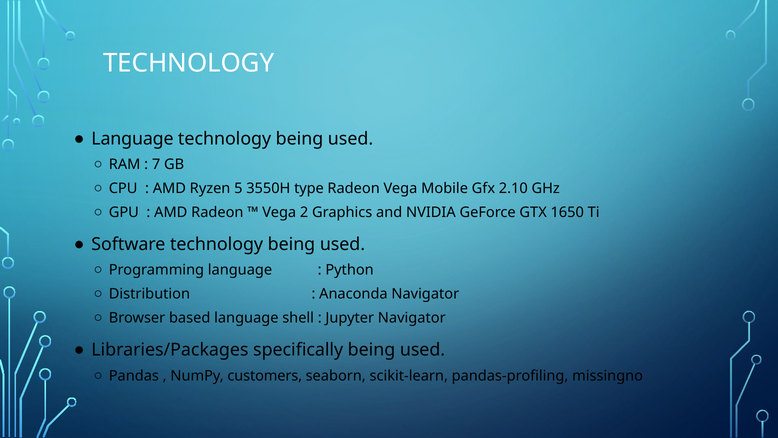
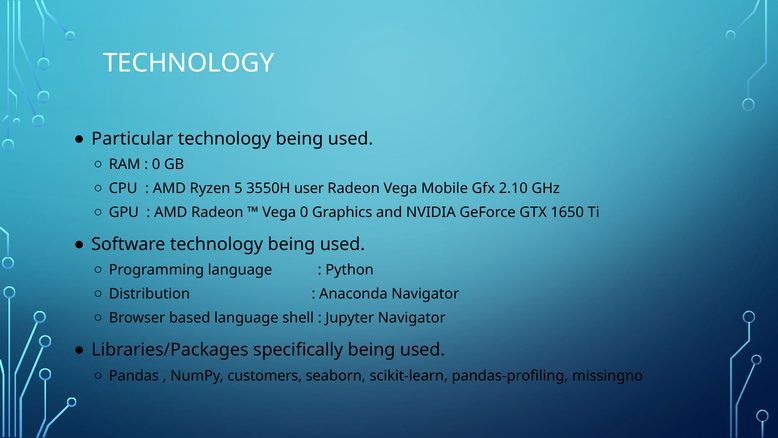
Language at (132, 139): Language -> Particular
7 at (156, 165): 7 -> 0
type: type -> user
Vega 2: 2 -> 0
